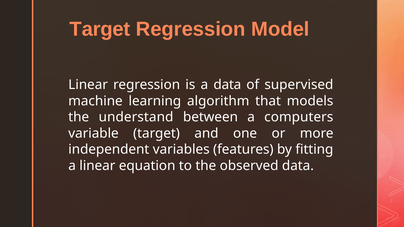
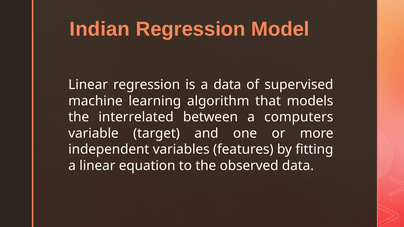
Target at (100, 29): Target -> Indian
understand: understand -> interrelated
